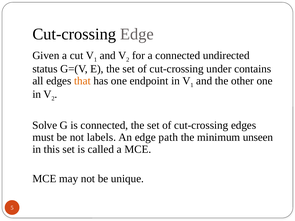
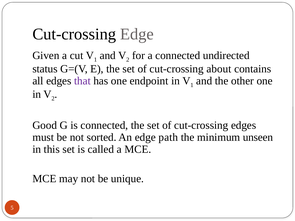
under: under -> about
that colour: orange -> purple
Solve: Solve -> Good
labels: labels -> sorted
